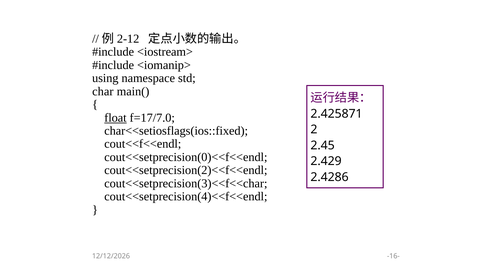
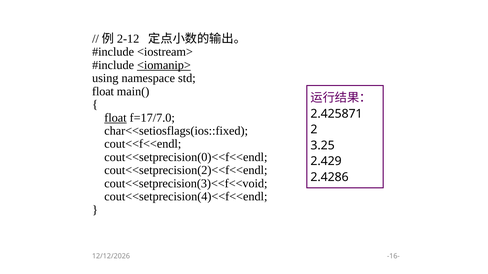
<iomanip> underline: none -> present
char at (103, 92): char -> float
2.45: 2.45 -> 3.25
cout<<setprecision(3)<<f<<char: cout<<setprecision(3)<<f<<char -> cout<<setprecision(3)<<f<<void
